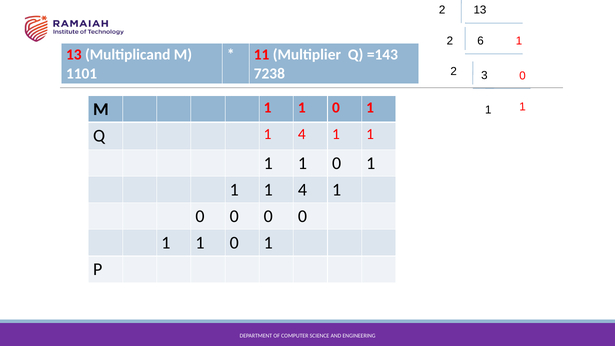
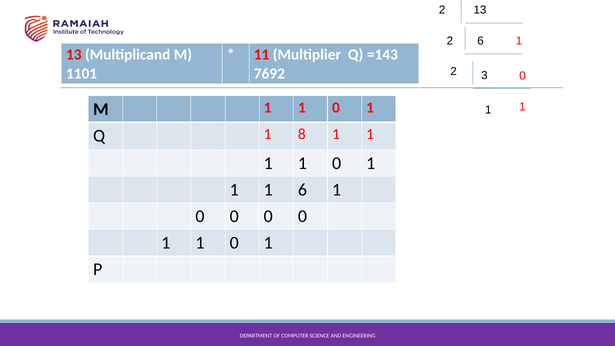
7238: 7238 -> 7692
Q 1 4: 4 -> 8
1 1 4: 4 -> 6
